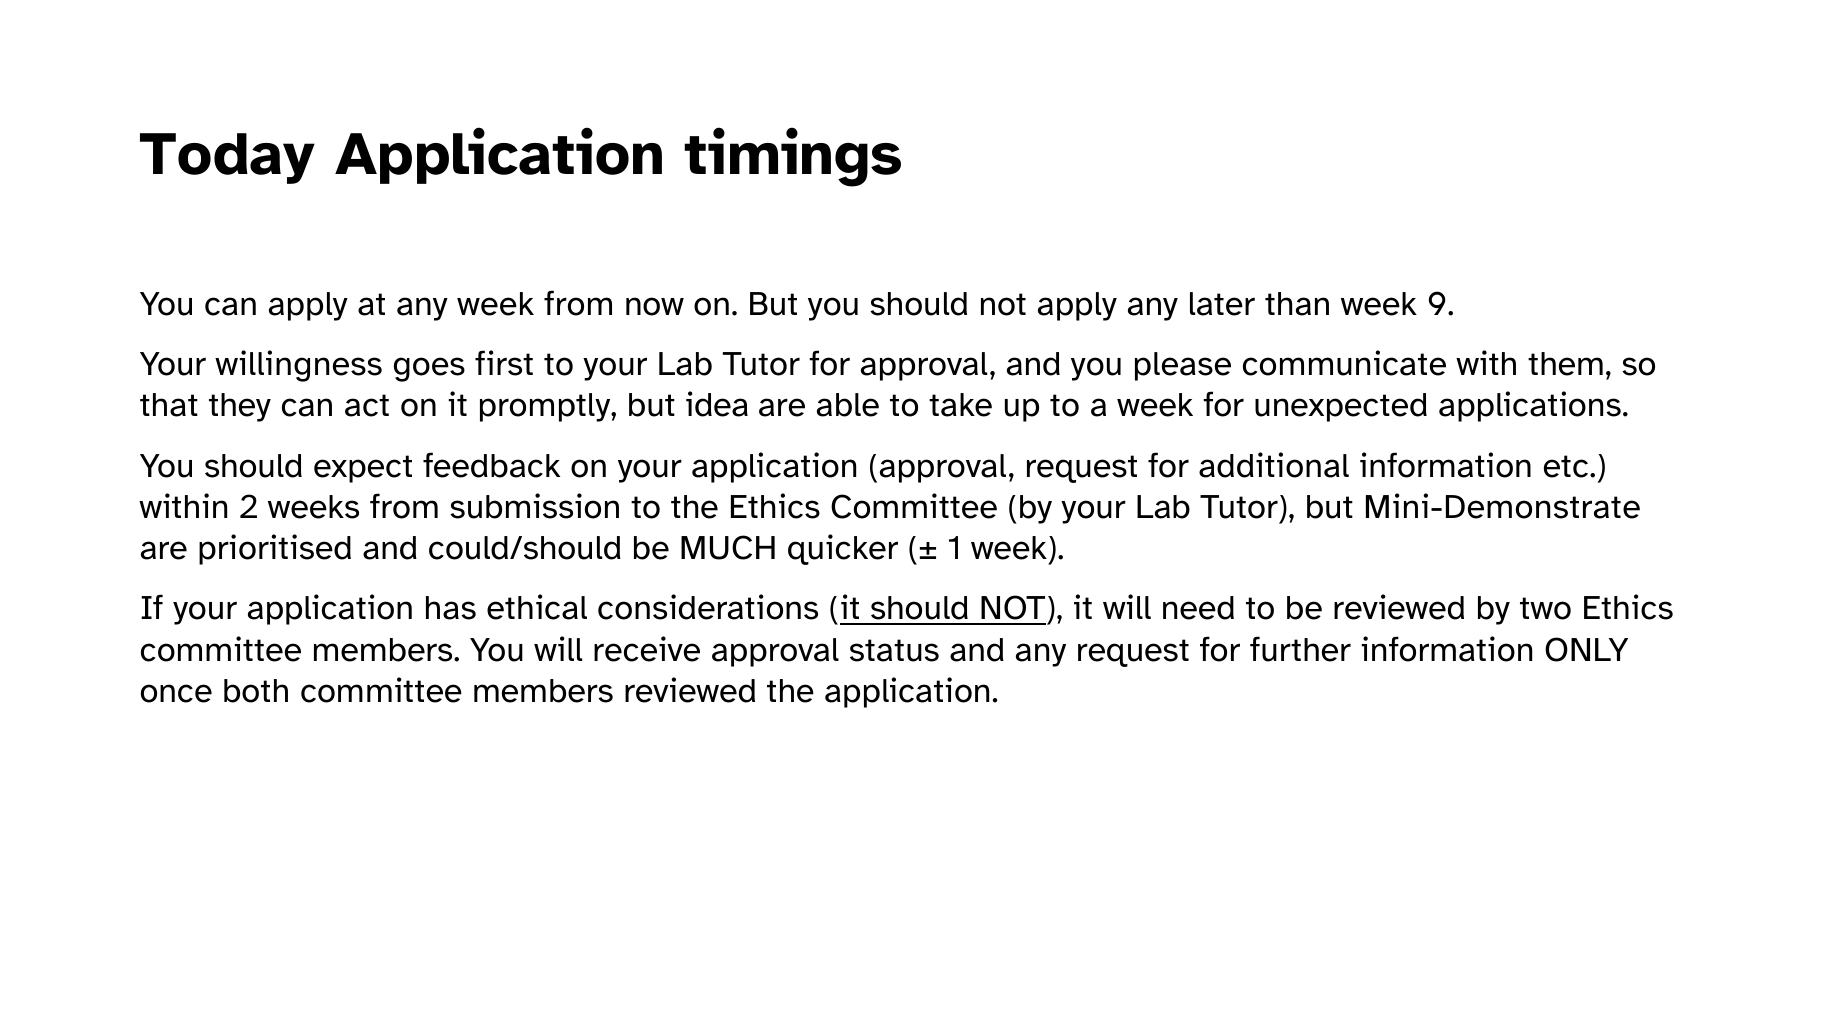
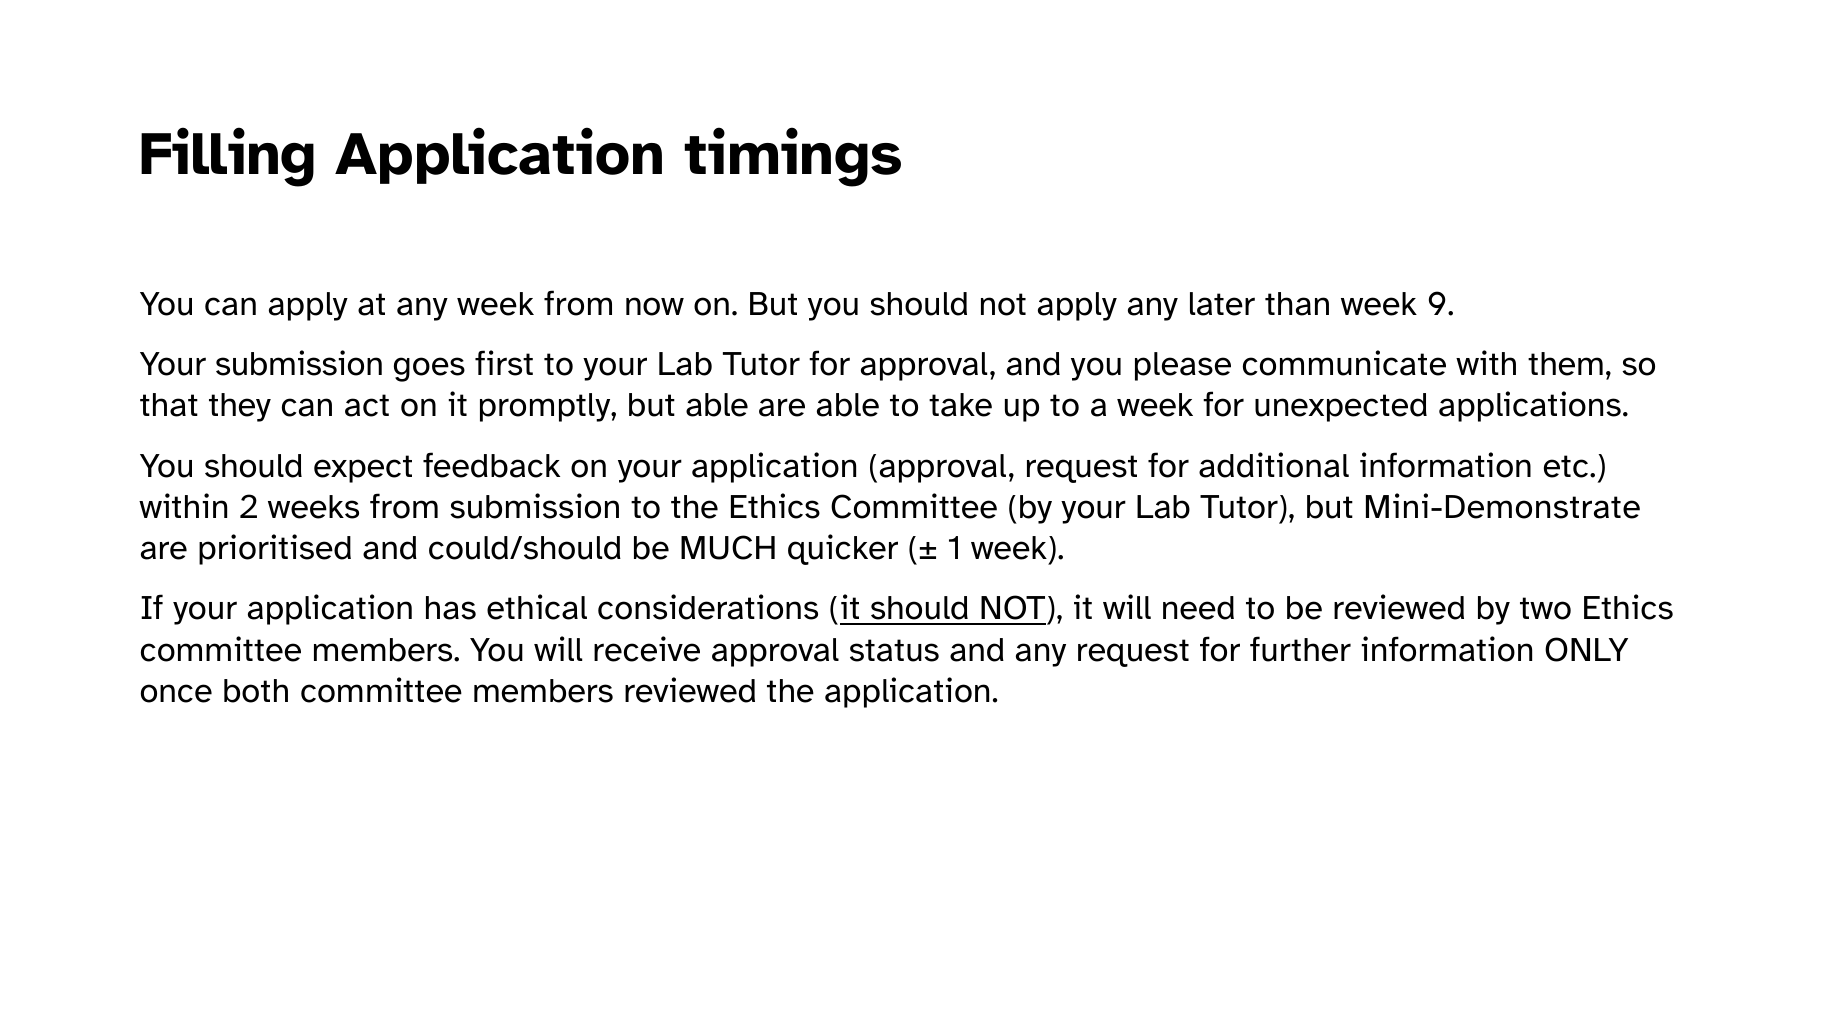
Today: Today -> Filling
Your willingness: willingness -> submission
but idea: idea -> able
